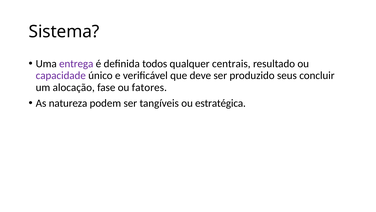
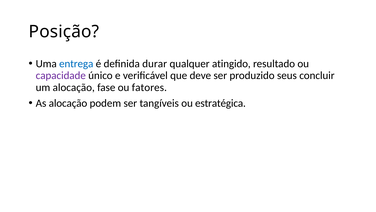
Sistema: Sistema -> Posição
entrega colour: purple -> blue
todos: todos -> durar
centrais: centrais -> atingido
As natureza: natureza -> alocação
